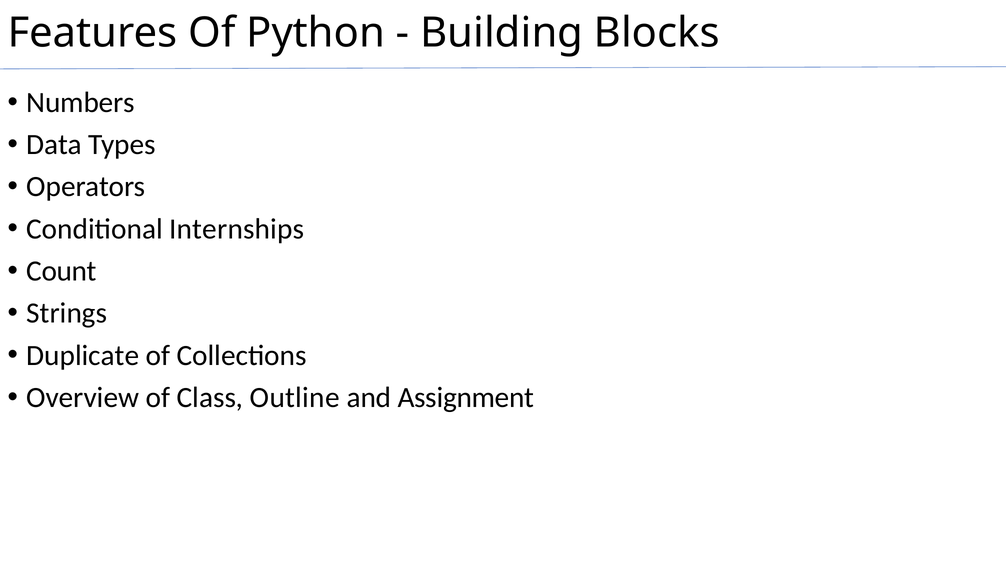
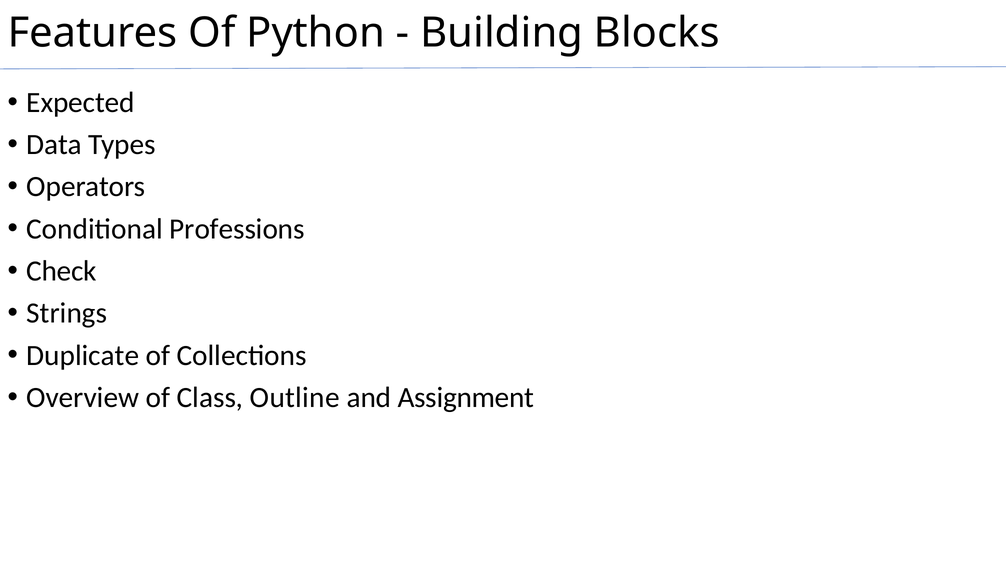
Numbers: Numbers -> Expected
Internships: Internships -> Professions
Count: Count -> Check
